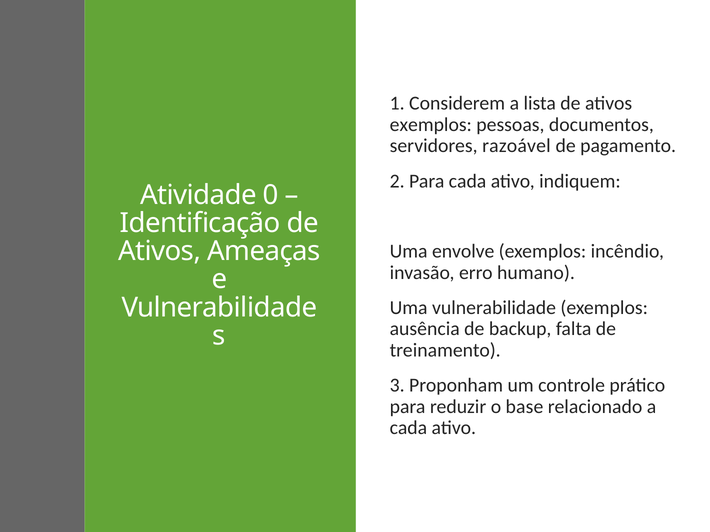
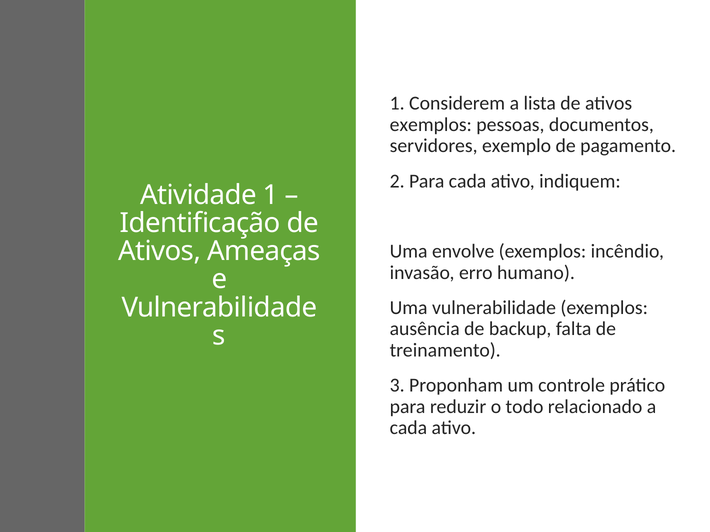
razoável: razoável -> exemplo
Atividade 0: 0 -> 1
base: base -> todo
